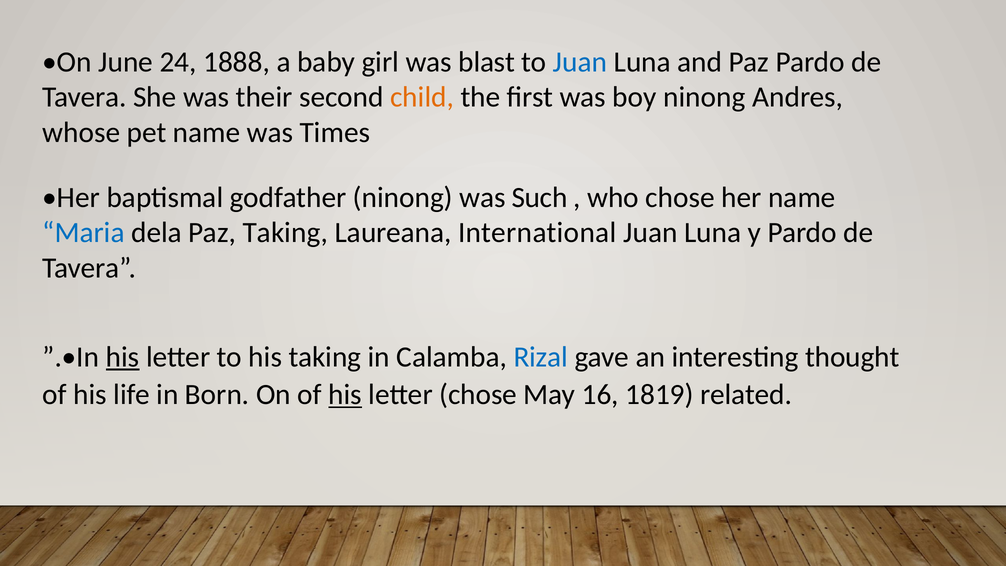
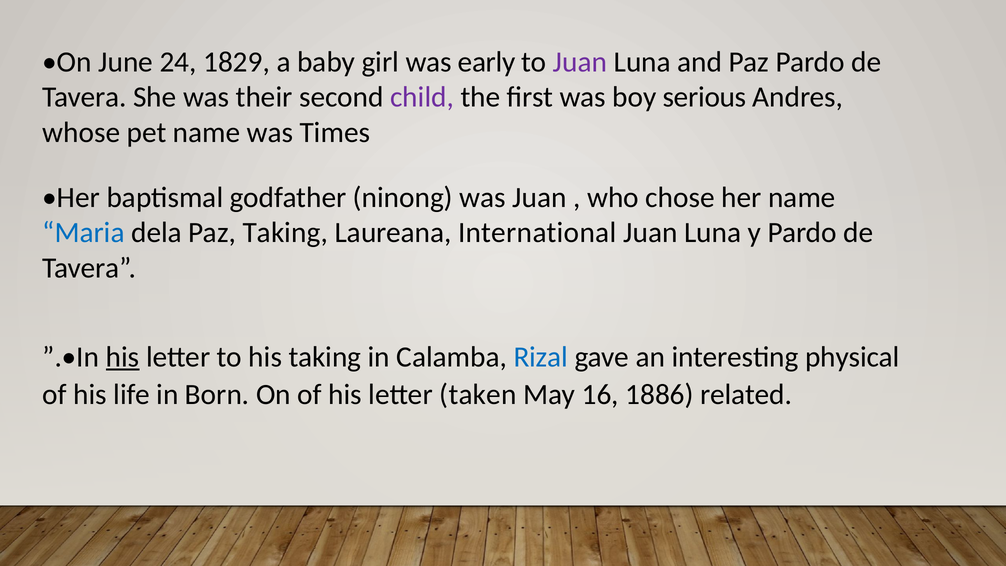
1888: 1888 -> 1829
blast: blast -> early
Juan at (580, 62) colour: blue -> purple
child colour: orange -> purple
boy ninong: ninong -> serious
was Such: Such -> Juan
thought: thought -> physical
his at (345, 394) underline: present -> none
letter chose: chose -> taken
1819: 1819 -> 1886
